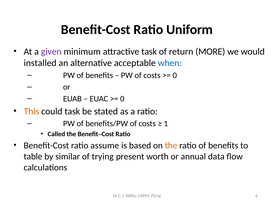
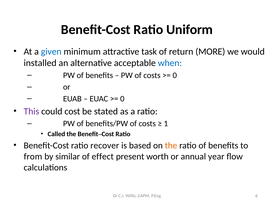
given colour: purple -> blue
This colour: orange -> purple
could task: task -> cost
assume: assume -> recover
table: table -> from
trying: trying -> effect
data: data -> year
